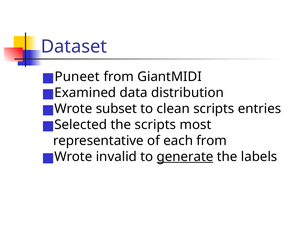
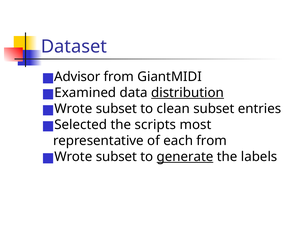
Puneet: Puneet -> Advisor
distribution underline: none -> present
clean scripts: scripts -> subset
invalid at (116, 157): invalid -> subset
